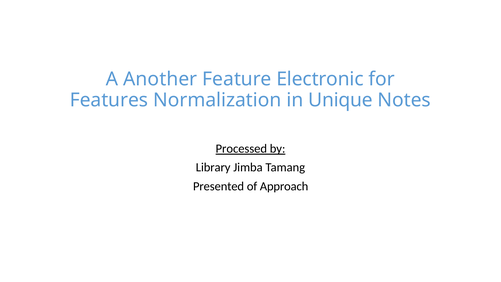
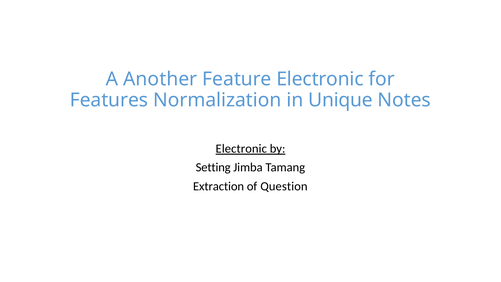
Processed at (241, 149): Processed -> Electronic
Library: Library -> Setting
Presented: Presented -> Extraction
Approach: Approach -> Question
